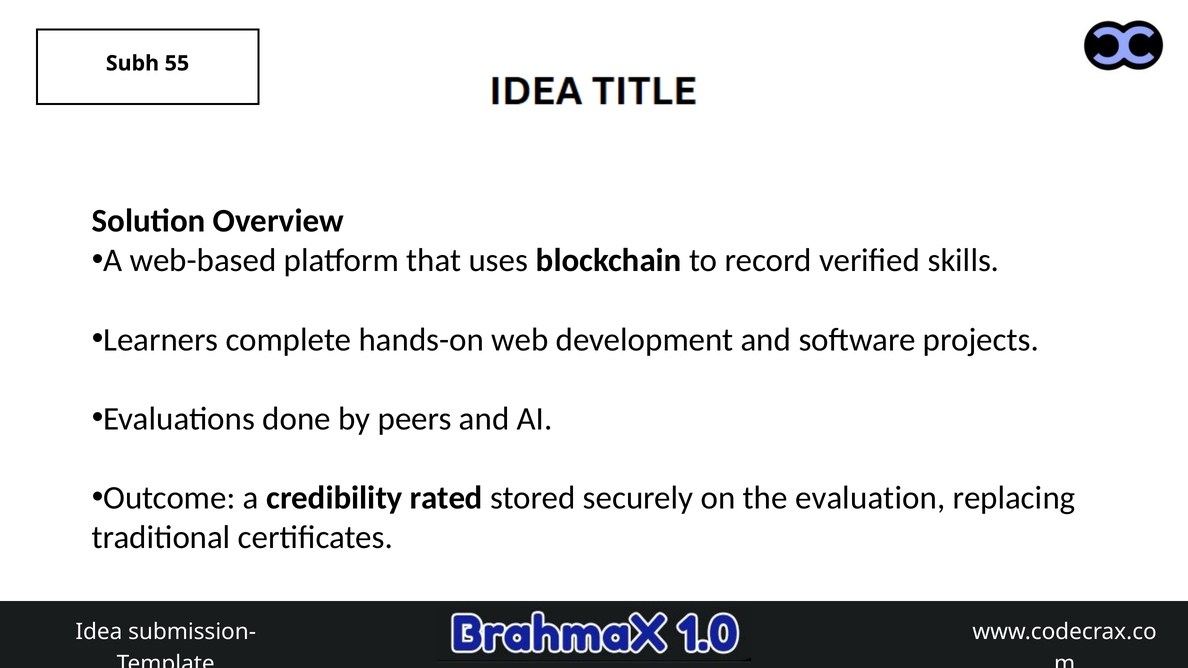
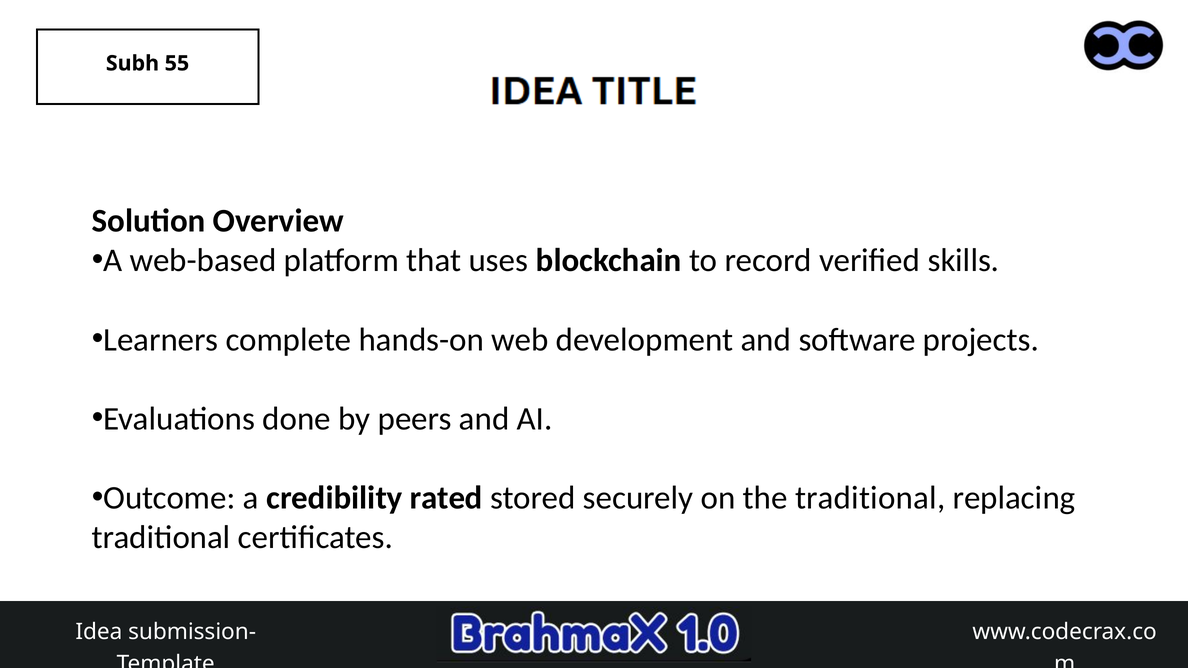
the evaluation: evaluation -> traditional
